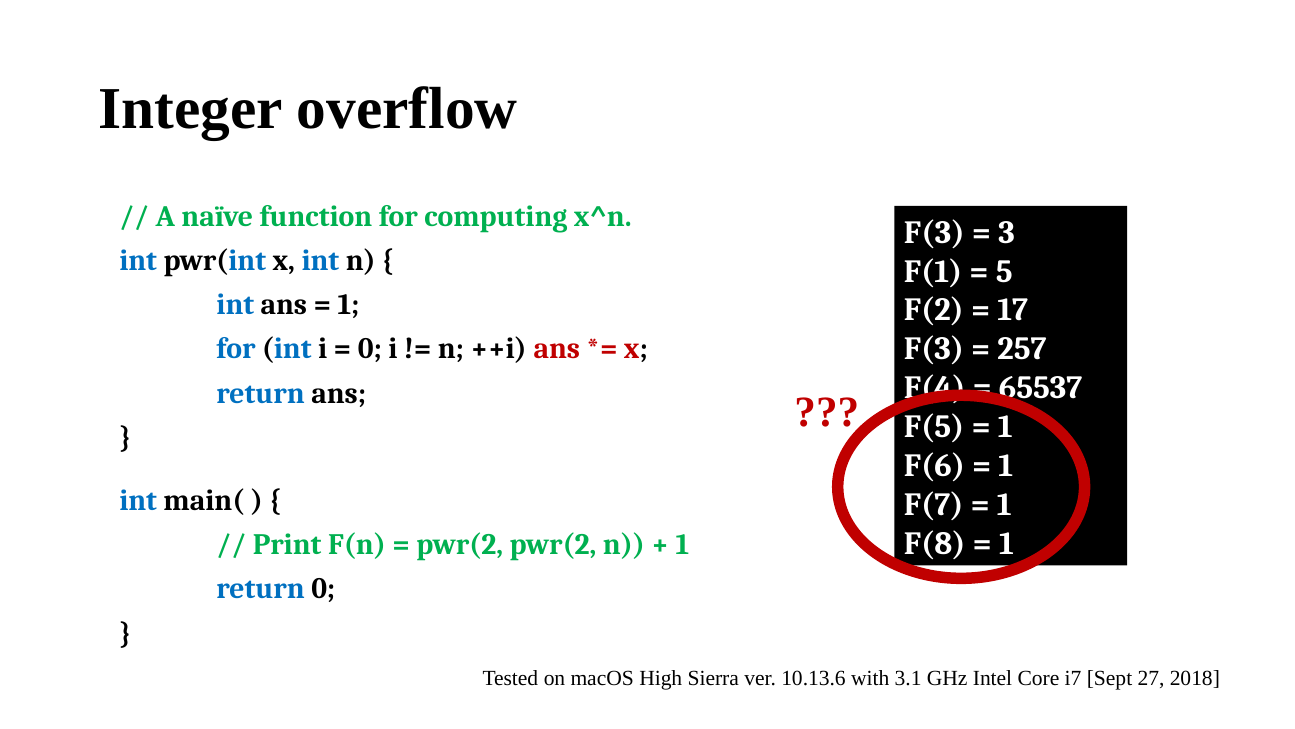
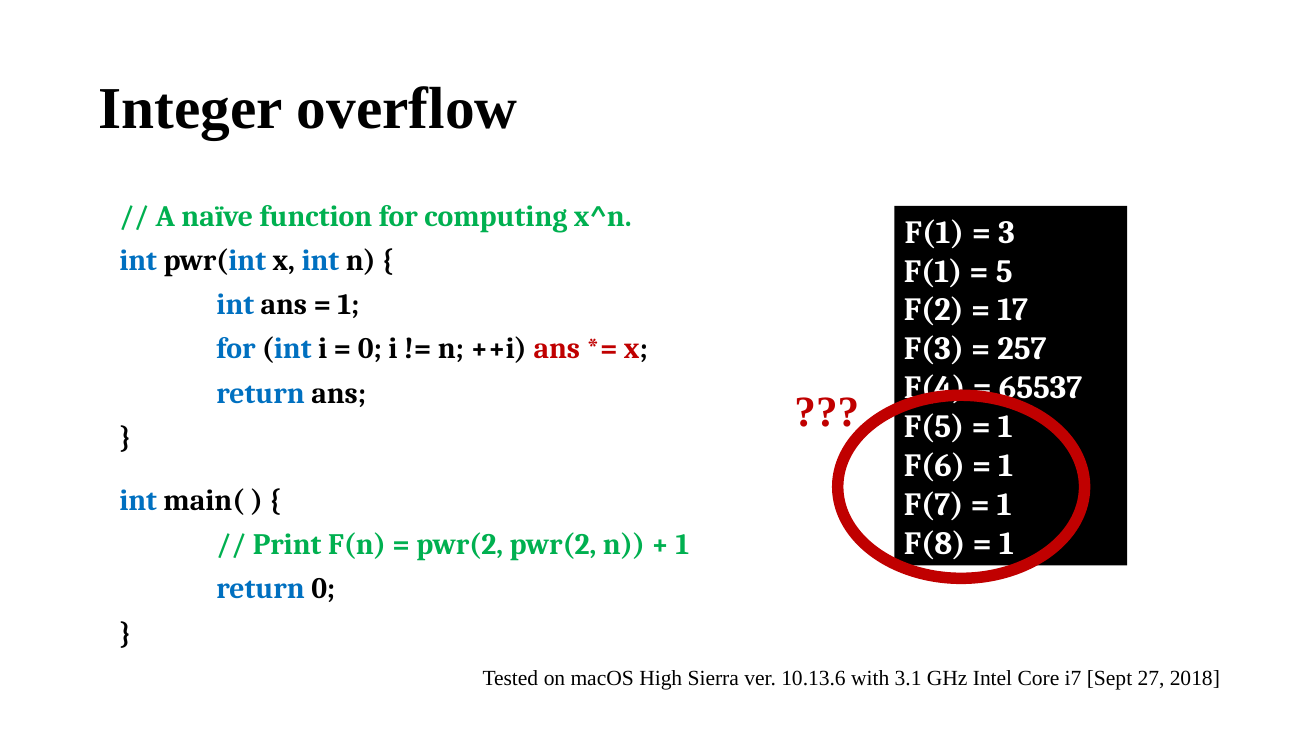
F(3 at (934, 232): F(3 -> F(1
